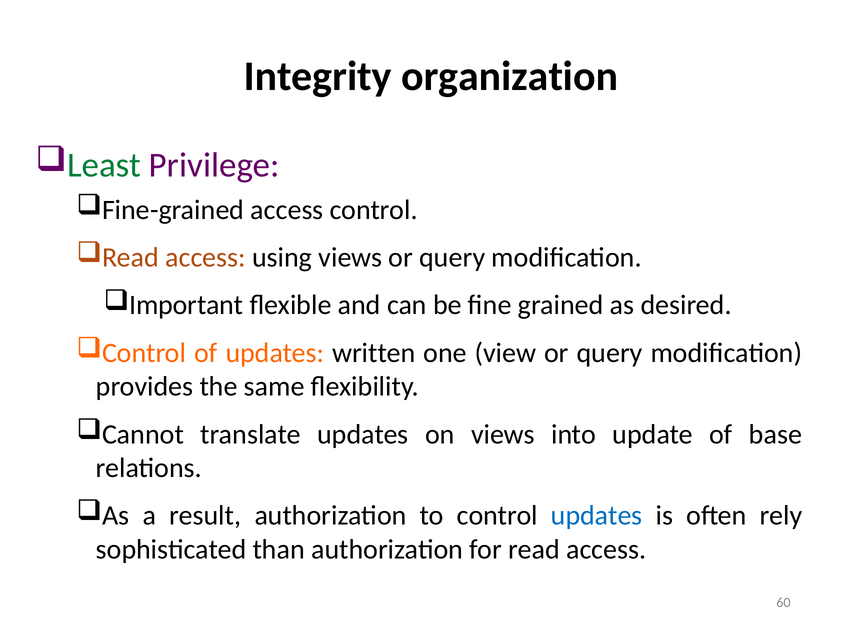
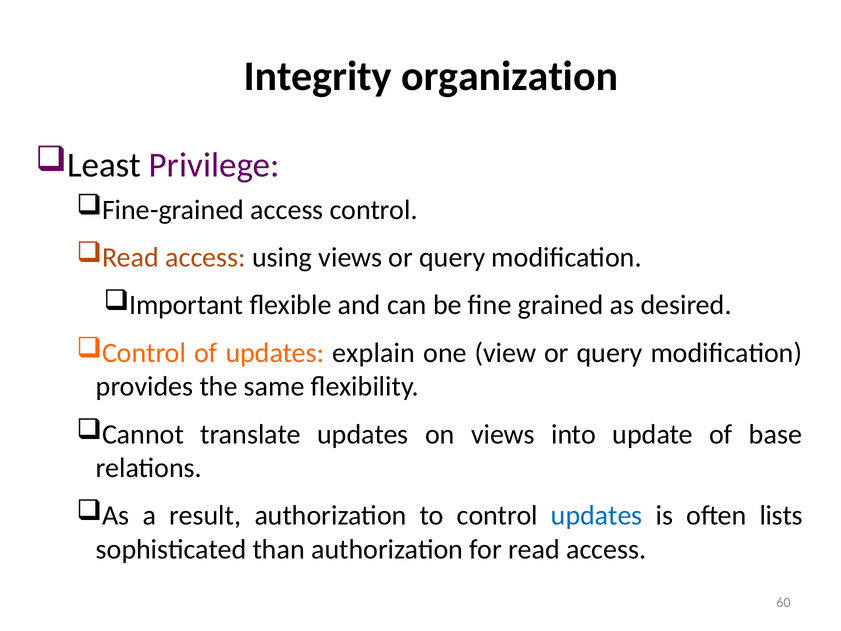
Least colour: green -> black
written: written -> explain
rely: rely -> lists
